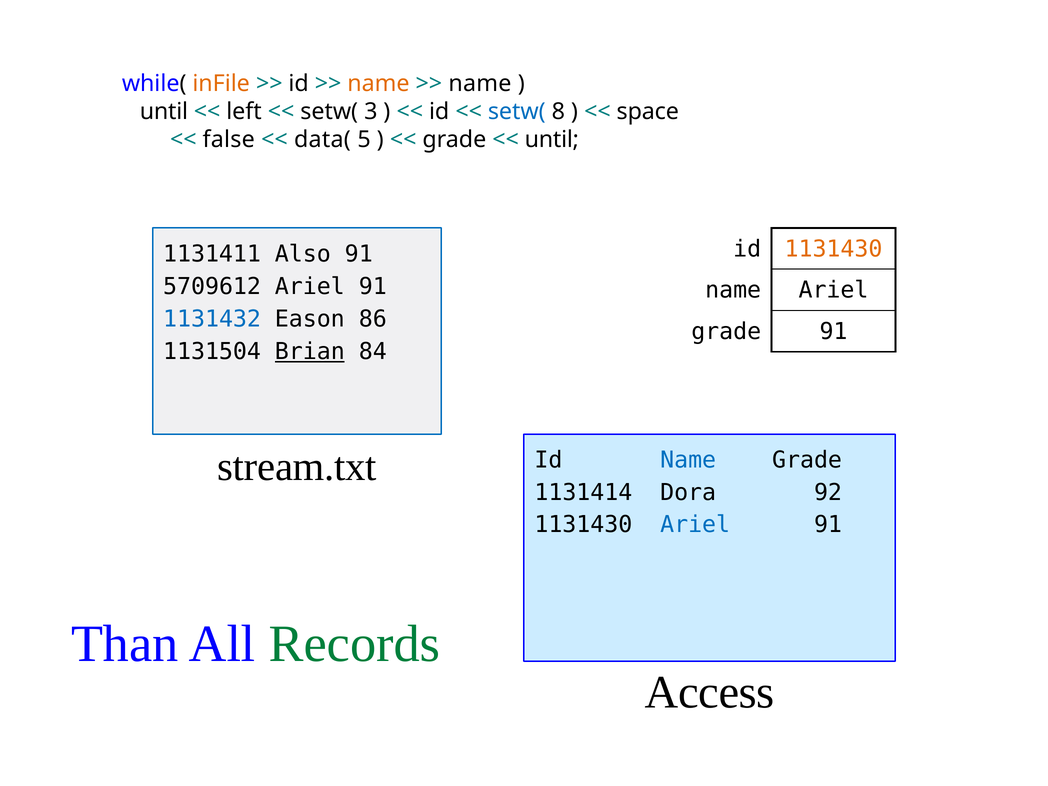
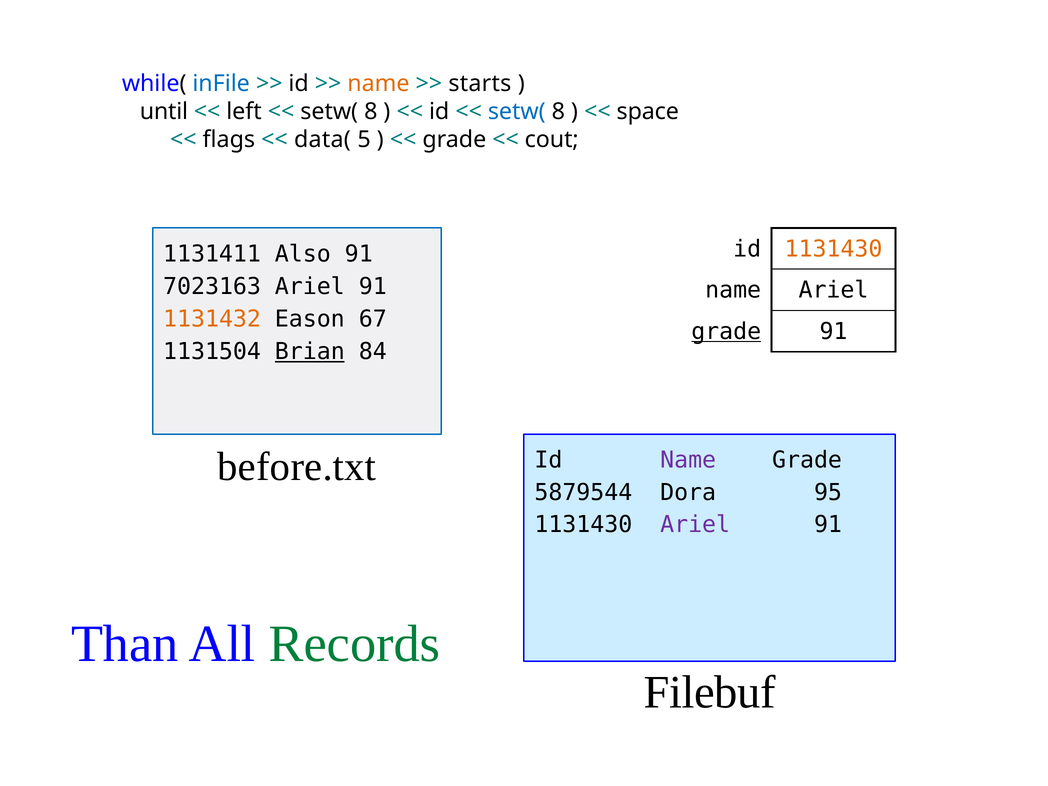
inFile colour: orange -> blue
name at (480, 84): name -> starts
3 at (371, 112): 3 -> 8
false: false -> flags
until at (552, 140): until -> cout
5709612: 5709612 -> 7023163
1131432 colour: blue -> orange
86: 86 -> 67
grade at (726, 331) underline: none -> present
stream.txt: stream.txt -> before.txt
Name at (688, 460) colour: blue -> purple
1131414: 1131414 -> 5879544
92: 92 -> 95
Ariel at (695, 525) colour: blue -> purple
Access: Access -> Filebuf
